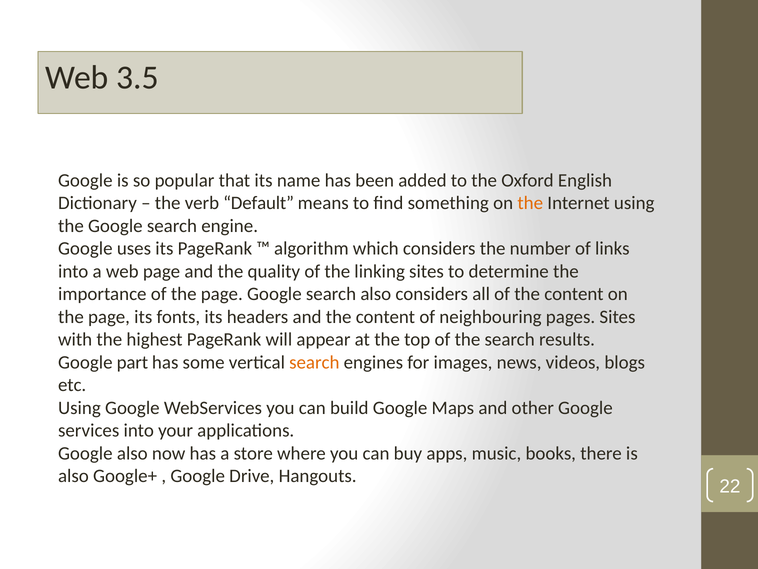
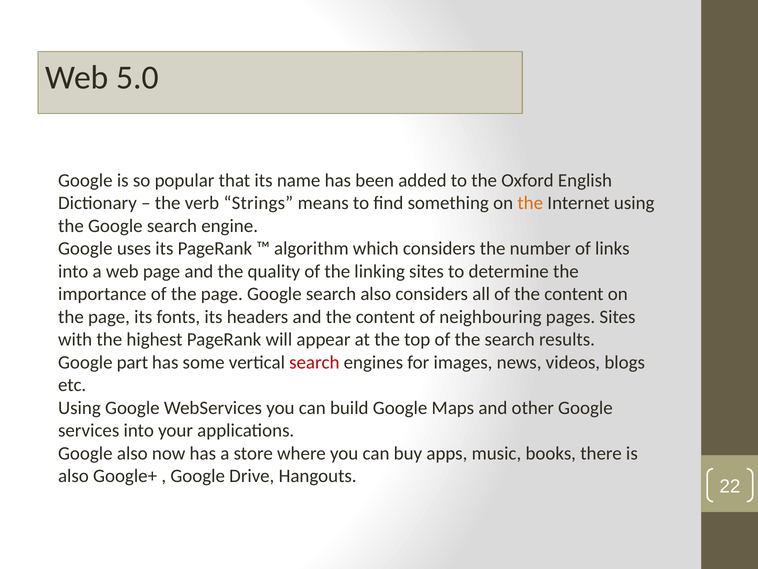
3.5: 3.5 -> 5.0
Default: Default -> Strings
search at (314, 362) colour: orange -> red
